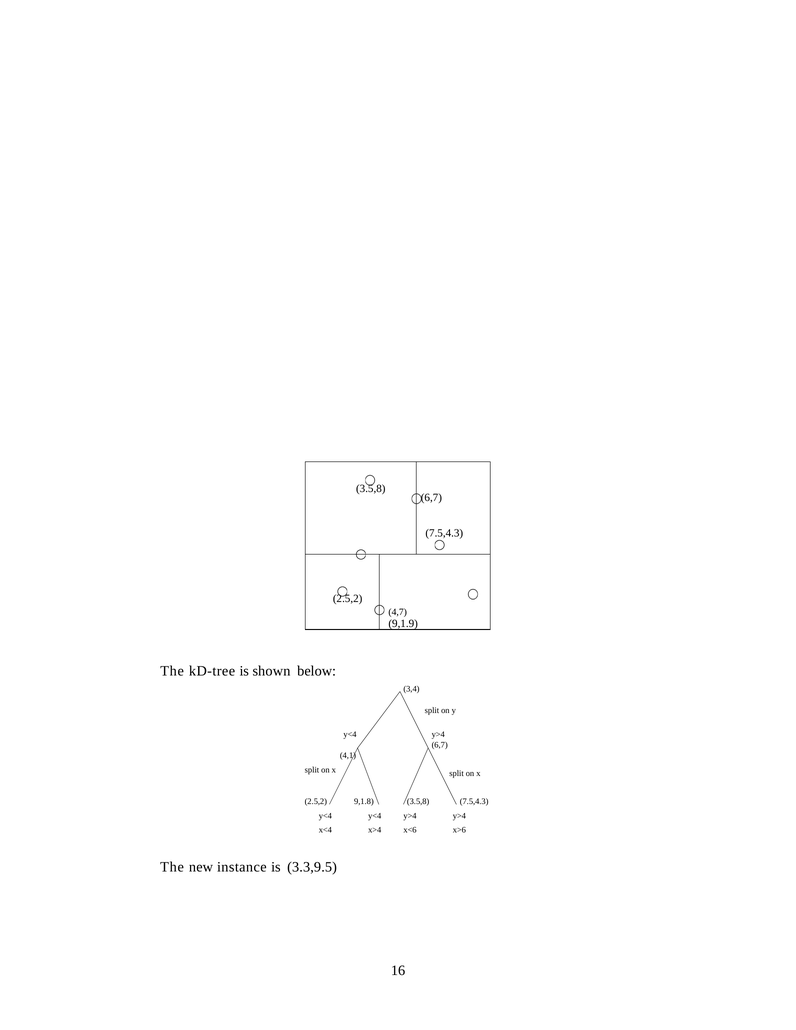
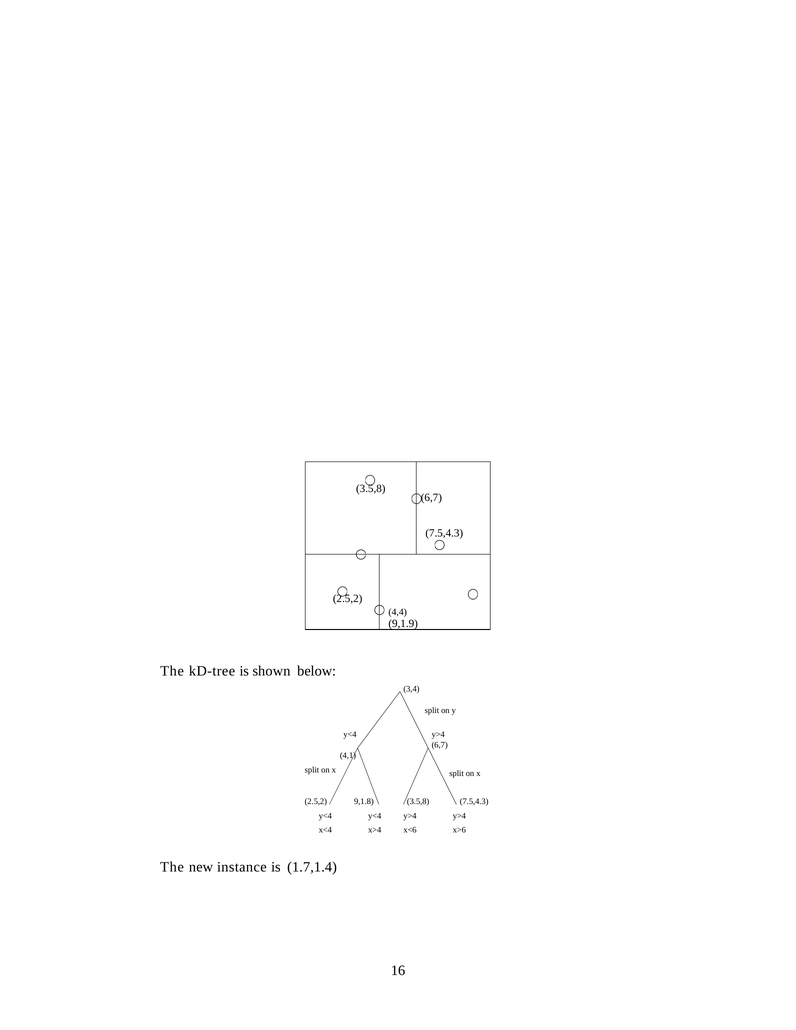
4,7: 4,7 -> 4,4
3.3,9.5: 3.3,9.5 -> 1.7,1.4
